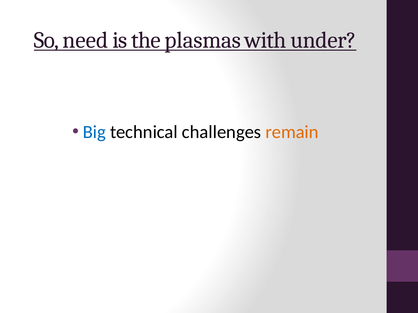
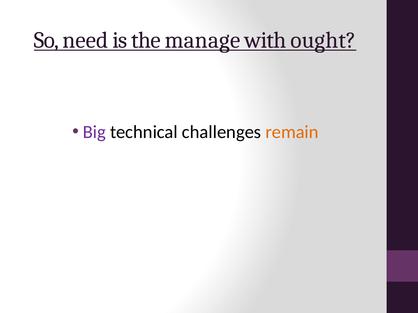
plasmas: plasmas -> manage
under: under -> ought
Big colour: blue -> purple
